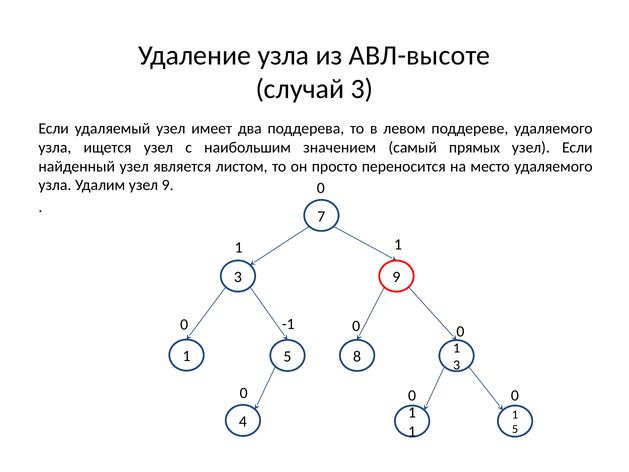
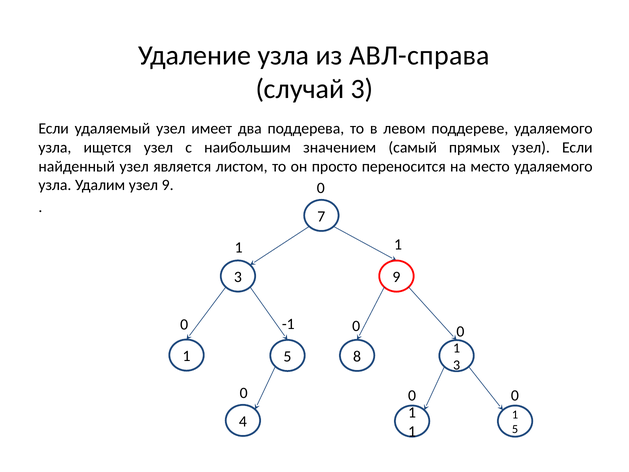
АВЛ-высоте: АВЛ-высоте -> АВЛ-справа
